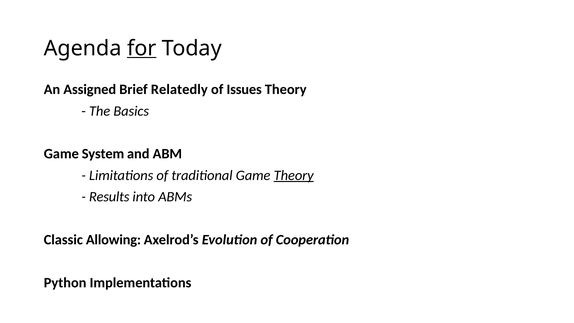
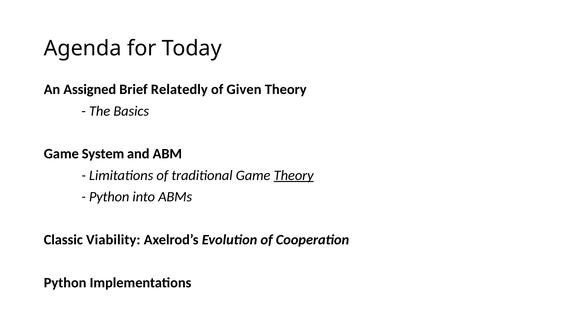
for underline: present -> none
Issues: Issues -> Given
Results at (109, 197): Results -> Python
Allowing: Allowing -> Viability
